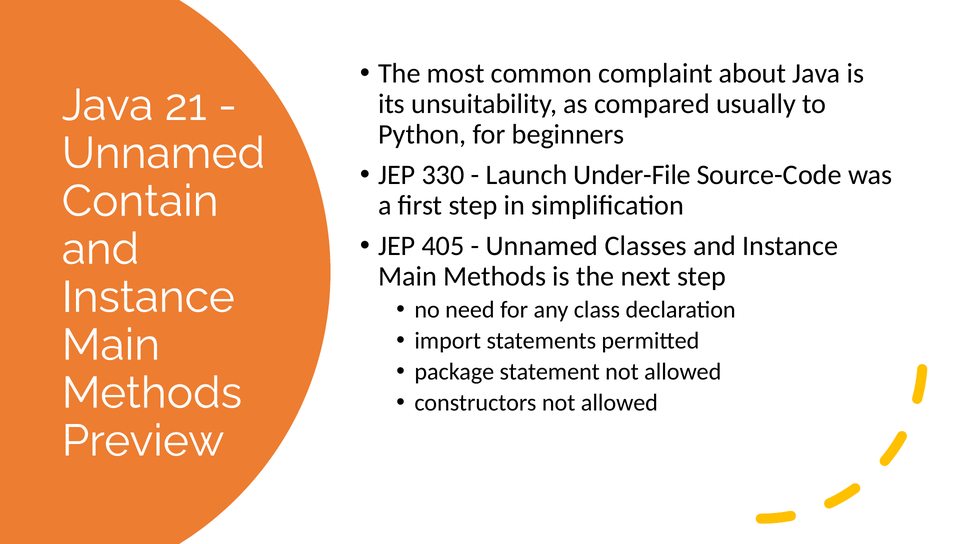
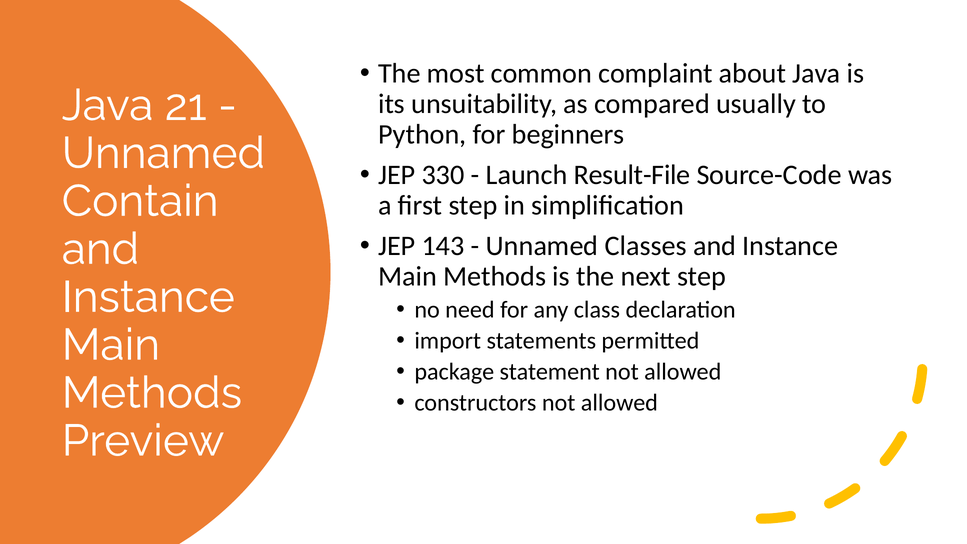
Under-File: Under-File -> Result-File
405: 405 -> 143
